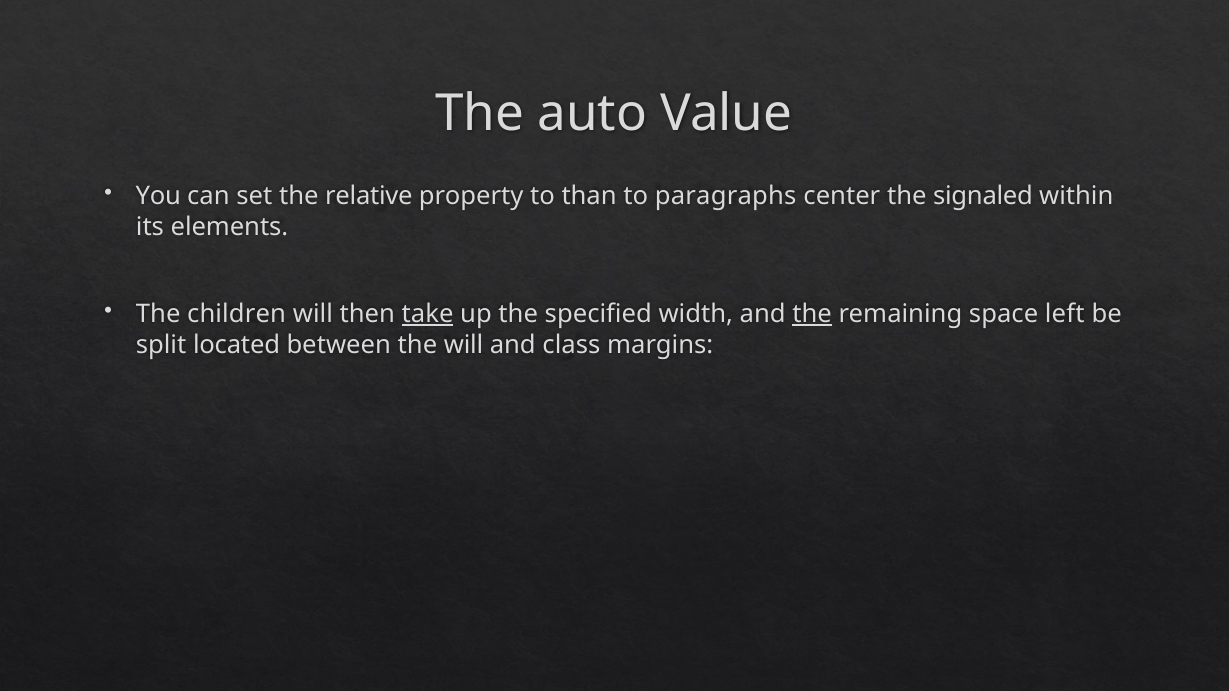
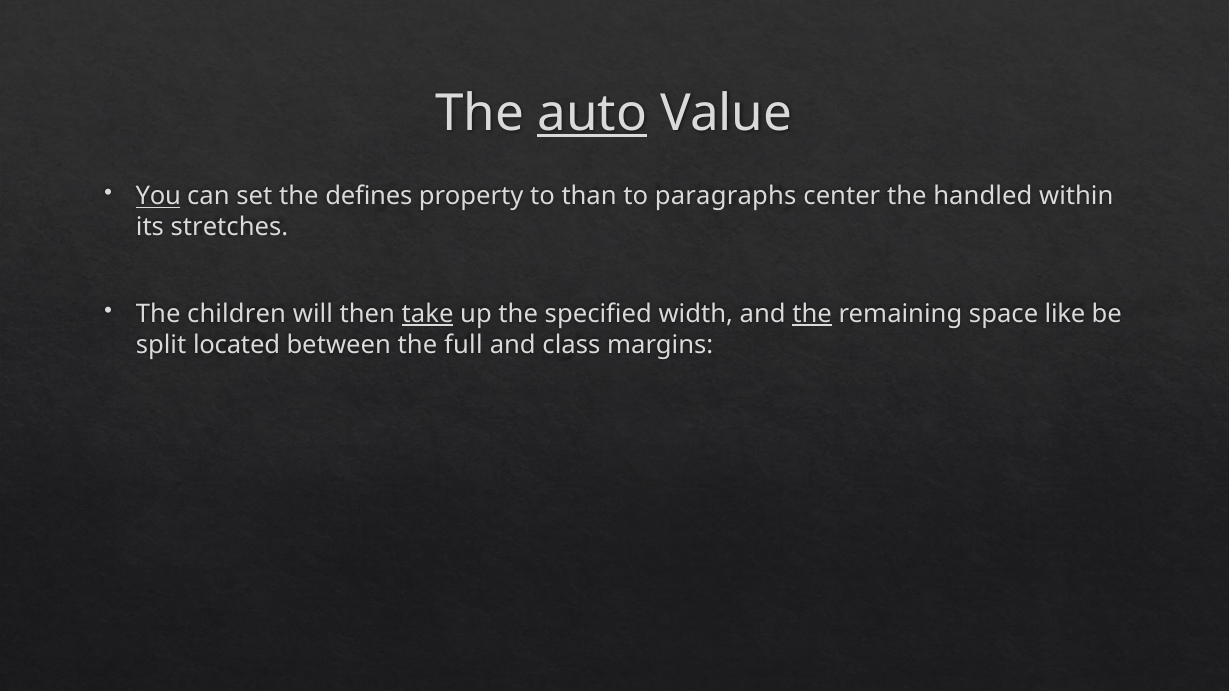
auto underline: none -> present
You underline: none -> present
relative: relative -> defines
signaled: signaled -> handled
elements: elements -> stretches
left: left -> like
the will: will -> full
